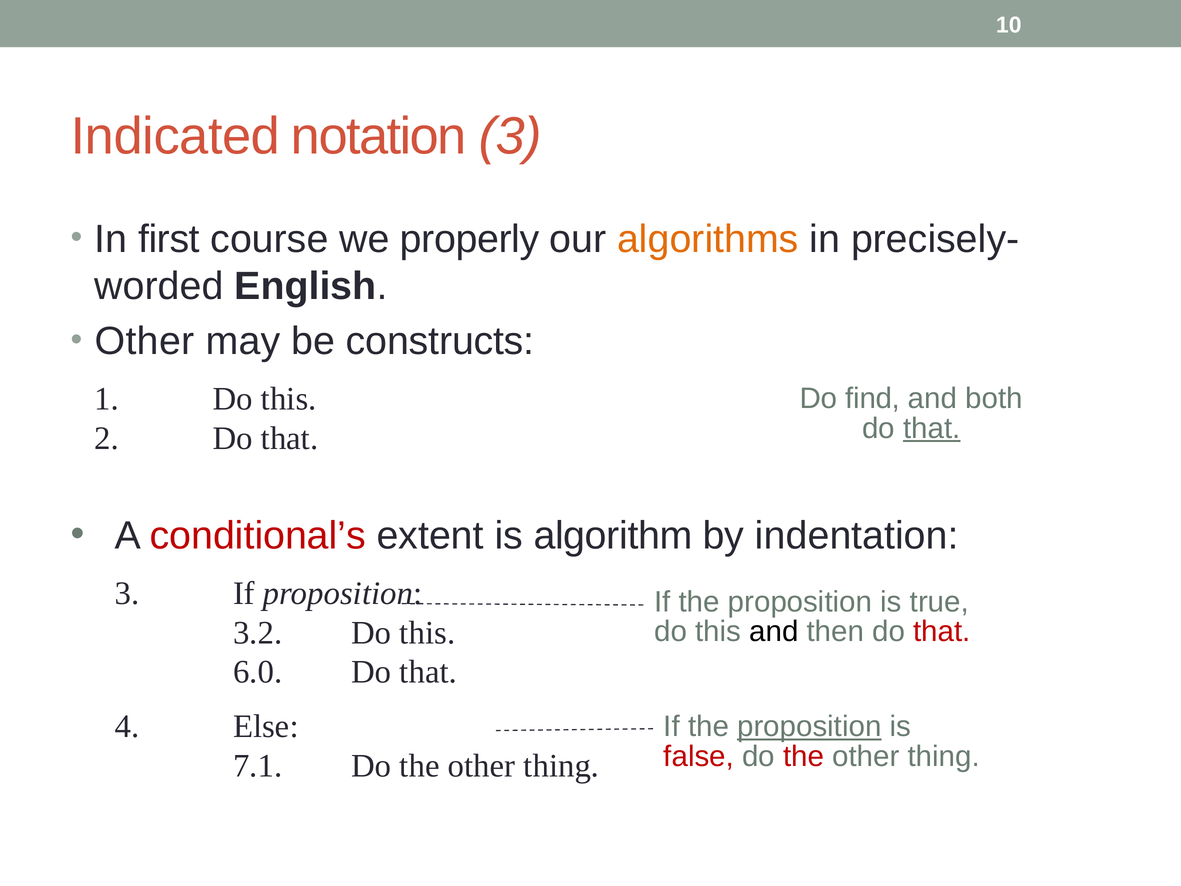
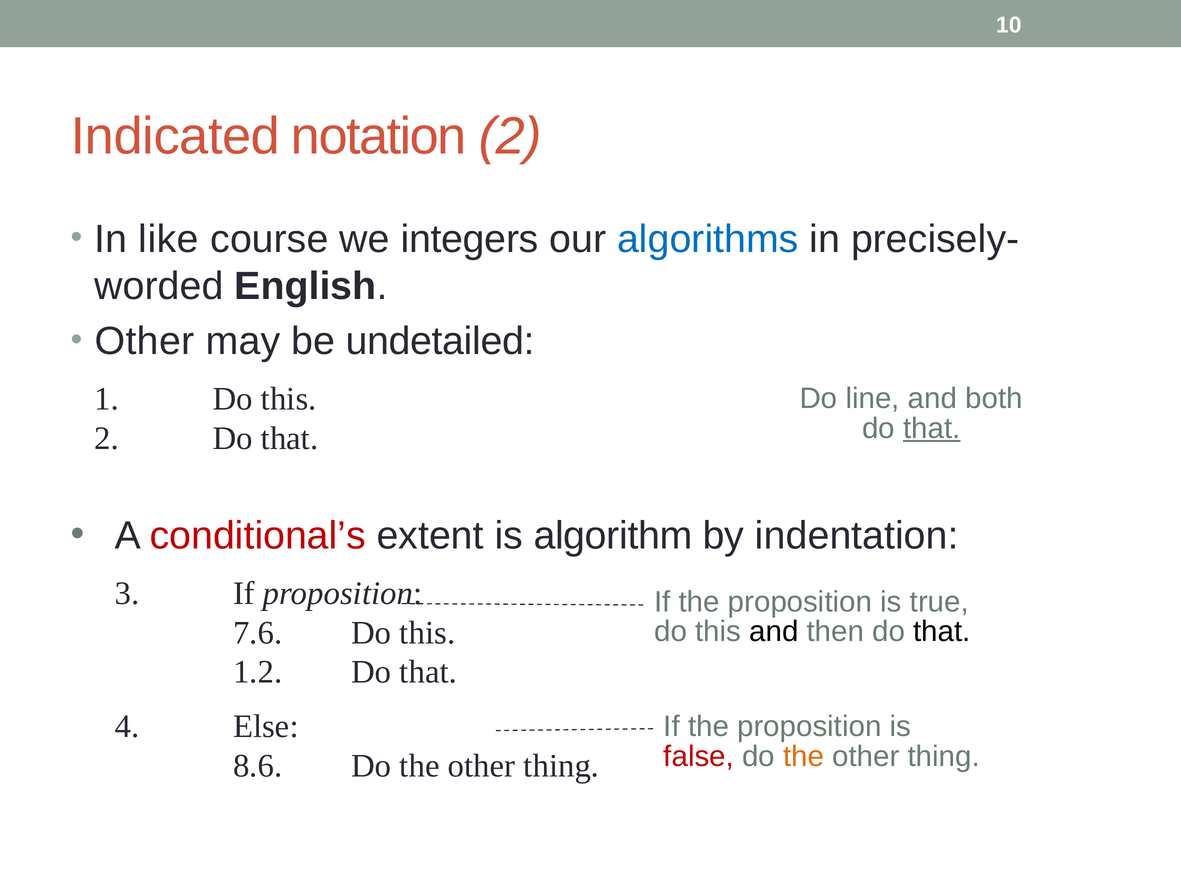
notation 3: 3 -> 2
first: first -> like
properly: properly -> integers
algorithms colour: orange -> blue
constructs: constructs -> undetailed
find: find -> line
3.2: 3.2 -> 7.6
that at (942, 631) colour: red -> black
6.0: 6.0 -> 1.2
proposition at (809, 727) underline: present -> none
the at (804, 756) colour: red -> orange
7.1: 7.1 -> 8.6
